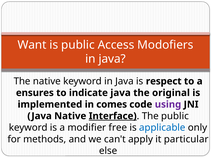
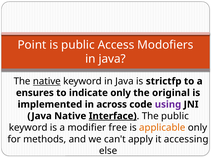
Want: Want -> Point
native at (47, 81) underline: none -> present
respect: respect -> strictfp
indicate java: java -> only
comes: comes -> across
applicable colour: blue -> orange
particular: particular -> accessing
